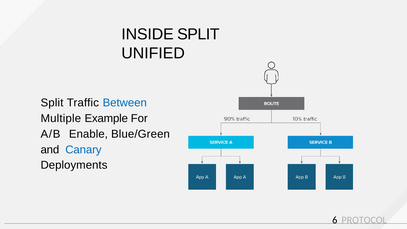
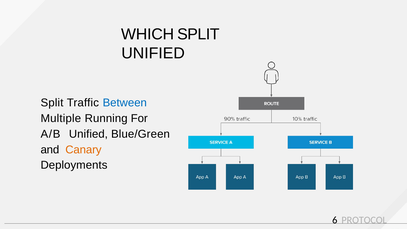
INSIDE: INSIDE -> WHICH
Example: Example -> Running
A/B Enable: Enable -> Unified
Canary colour: blue -> orange
